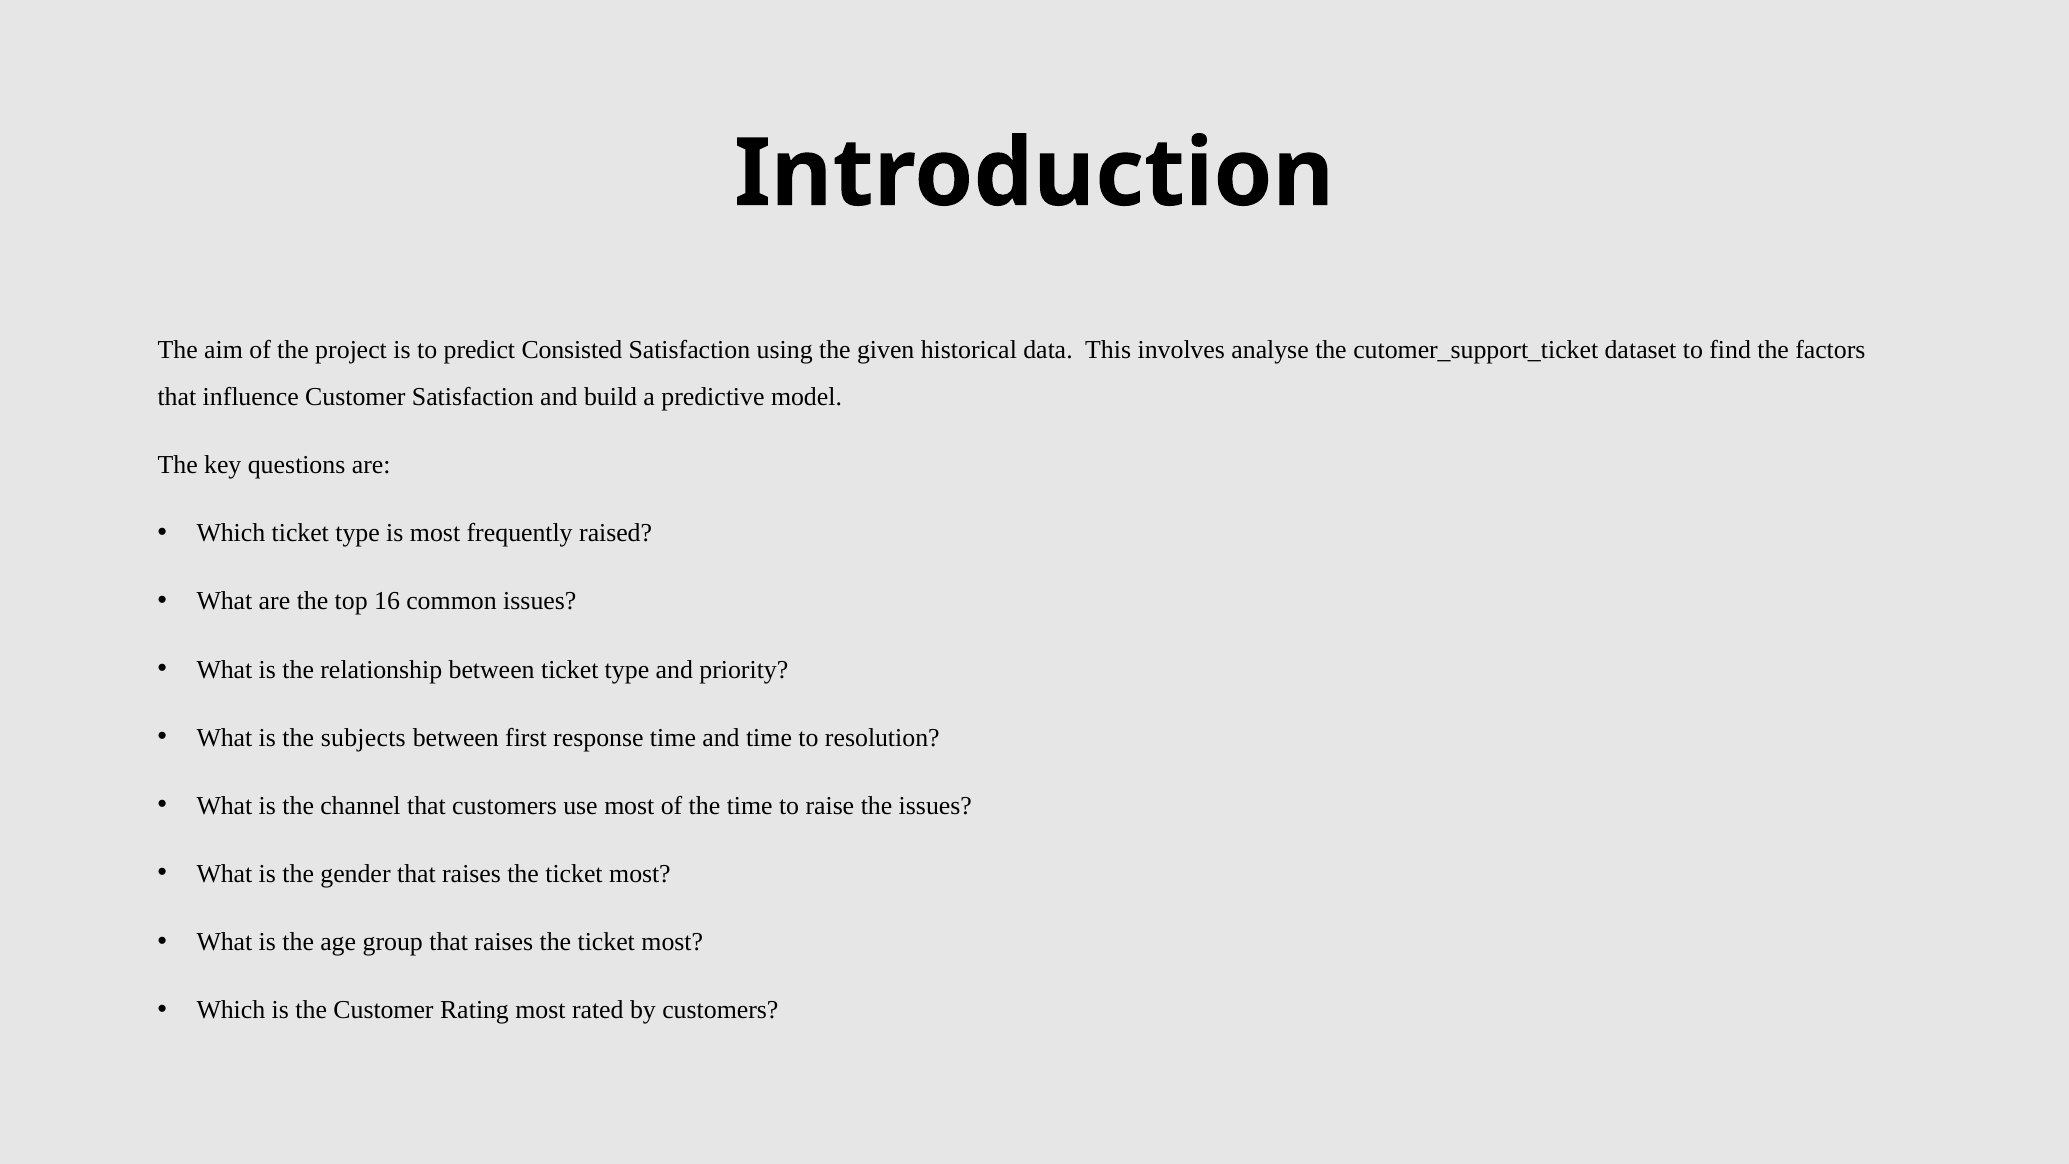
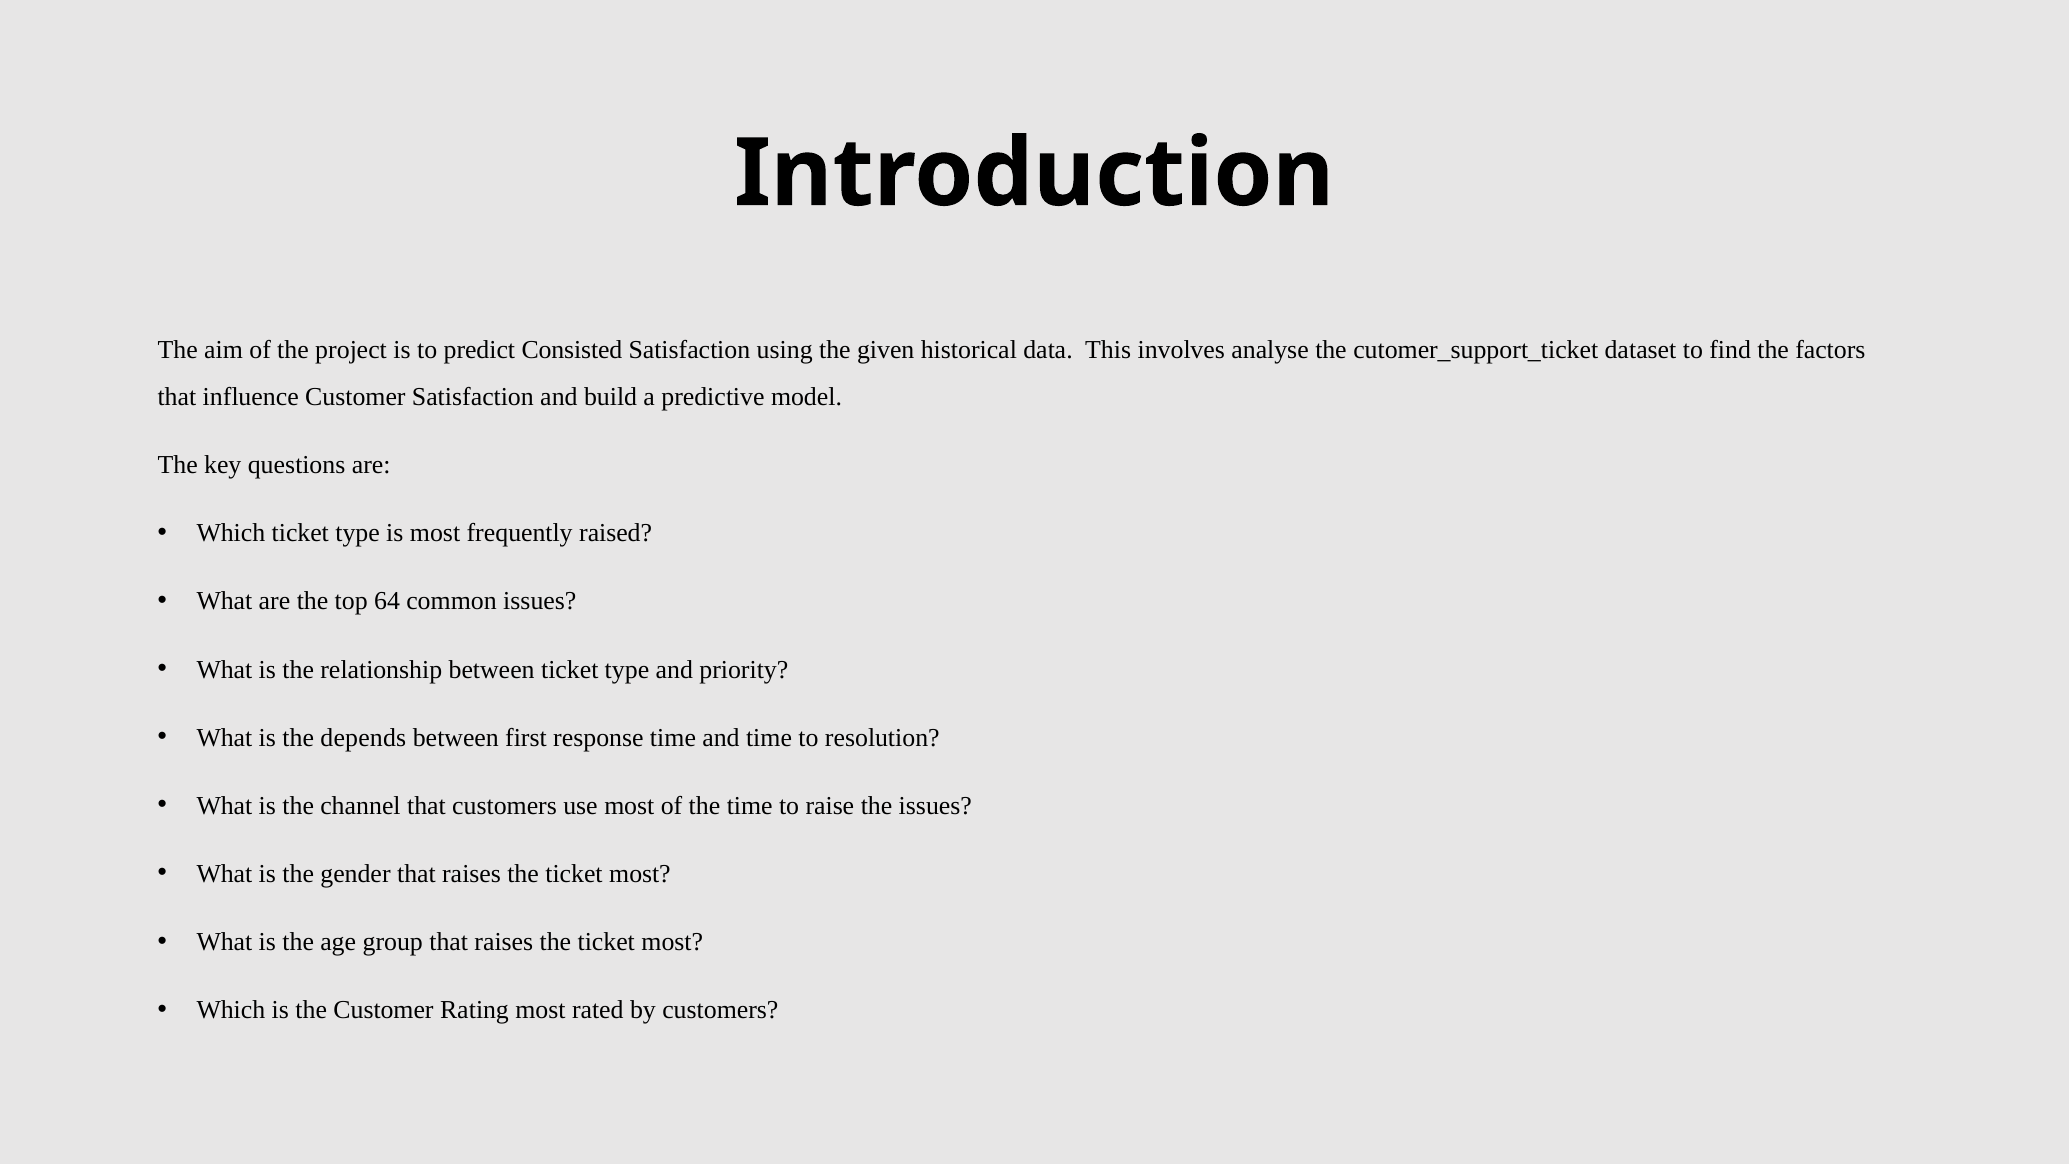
16: 16 -> 64
subjects: subjects -> depends
